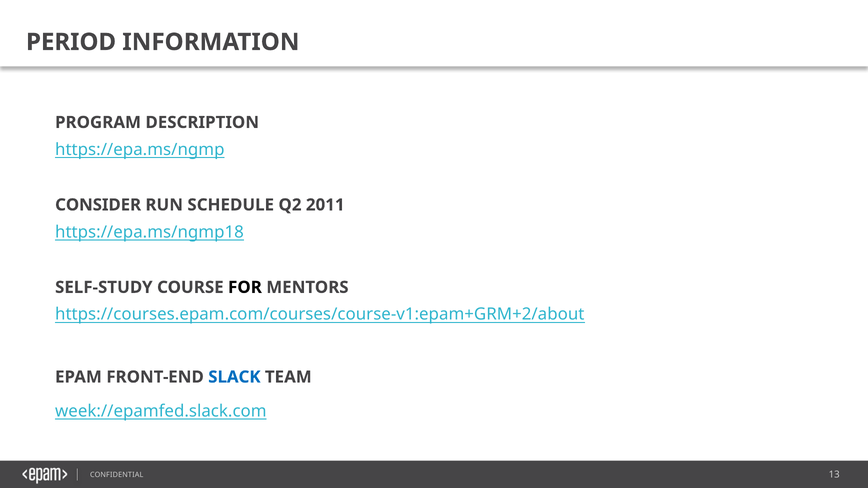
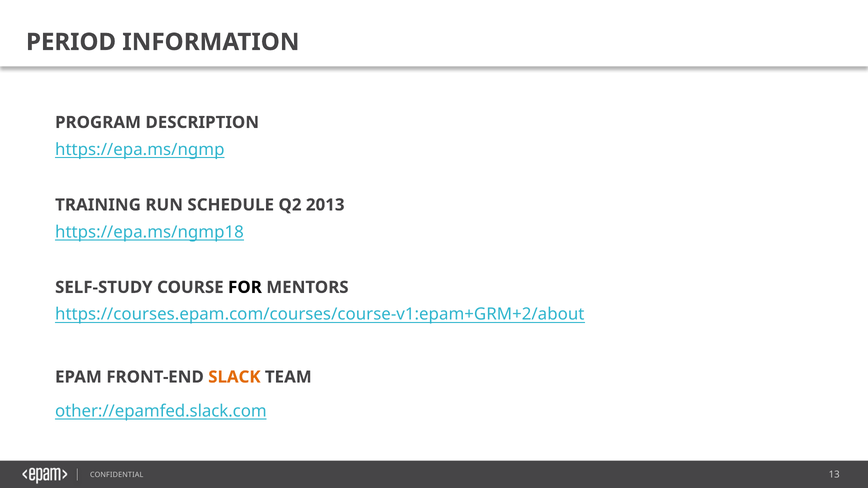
CONSIDER: CONSIDER -> TRAINING
2011: 2011 -> 2013
SLACK colour: blue -> orange
week://epamfed.slack.com: week://epamfed.slack.com -> other://epamfed.slack.com
